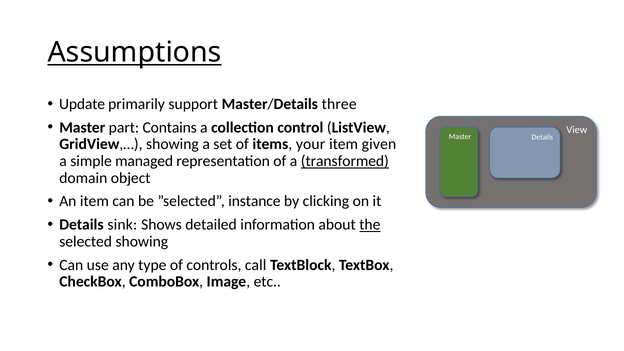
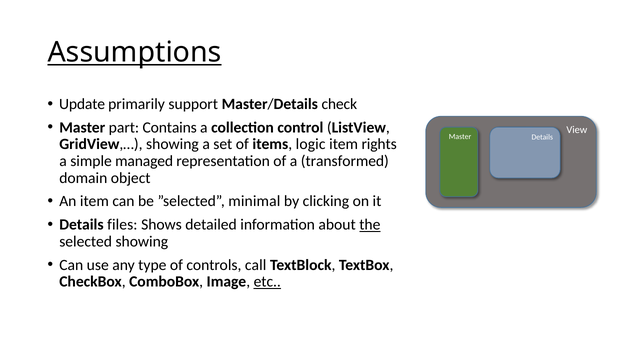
three: three -> check
your: your -> logic
given: given -> rights
transformed underline: present -> none
instance: instance -> minimal
sink: sink -> files
etc underline: none -> present
